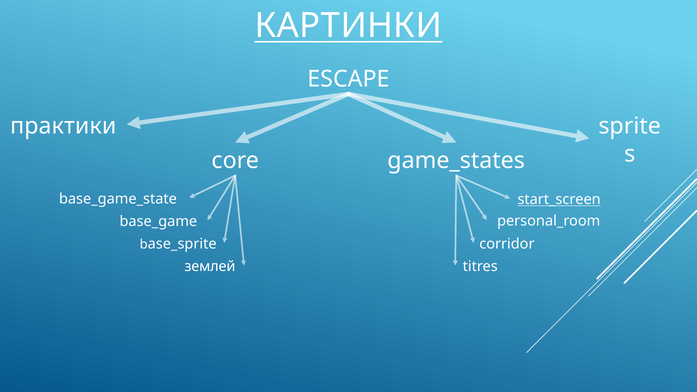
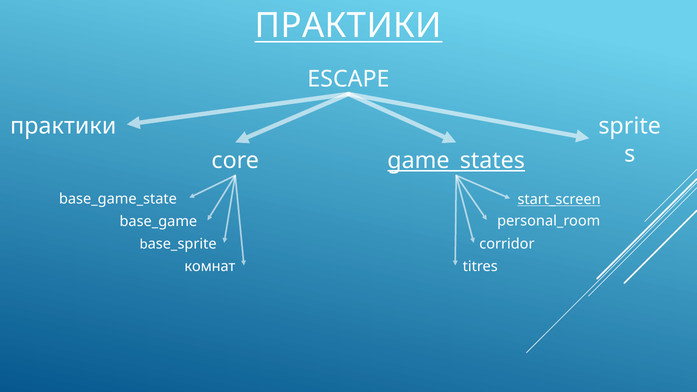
КАРТИНКИ at (348, 26): КАРТИНКИ -> ПРАКТИКИ
game_states underline: none -> present
землей: землей -> комнат
